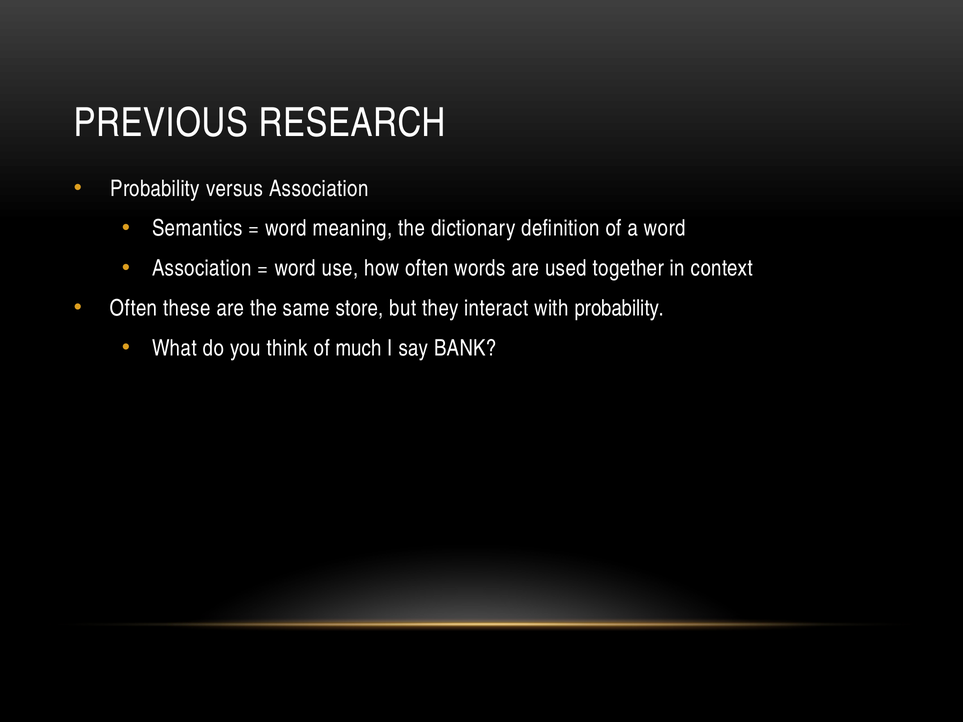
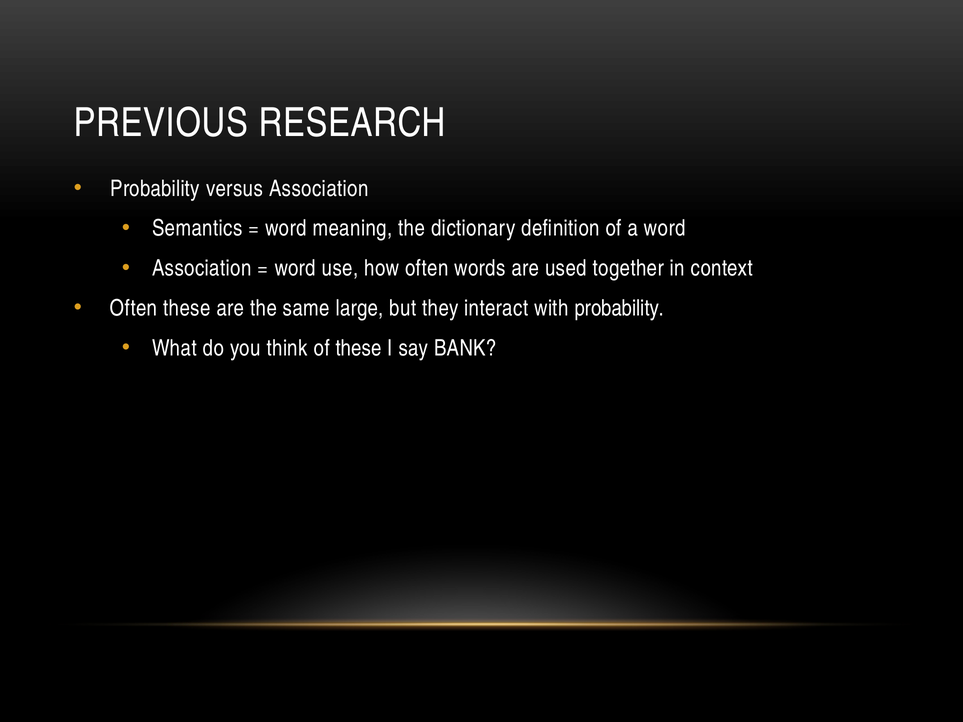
store: store -> large
of much: much -> these
